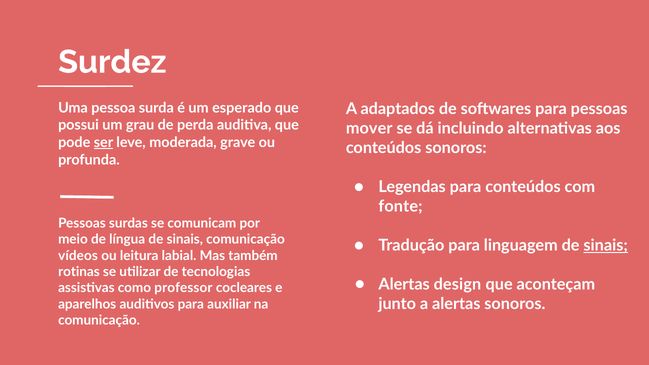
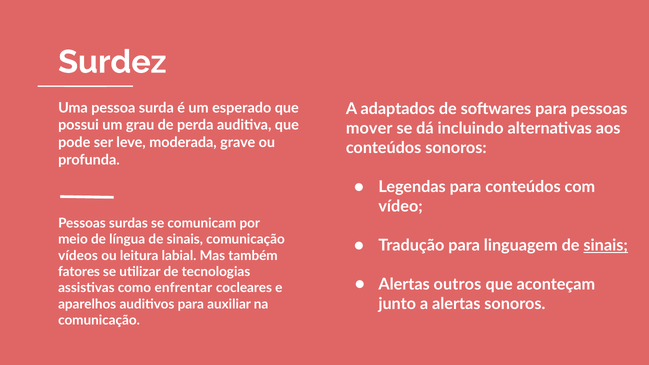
ser underline: present -> none
fonte: fonte -> vídeo
rotinas: rotinas -> fatores
design: design -> outros
professor: professor -> enfrentar
